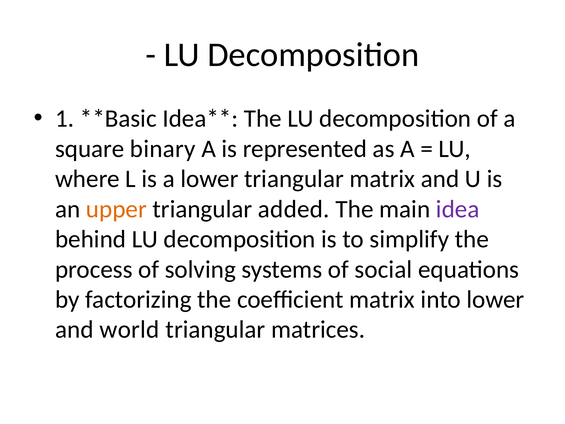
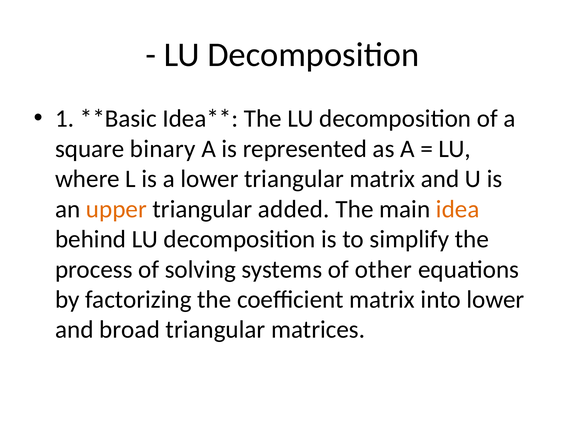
idea colour: purple -> orange
social: social -> other
world: world -> broad
